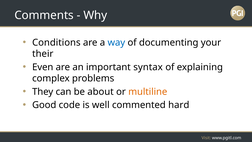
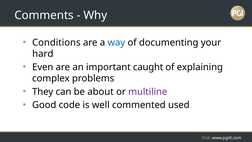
their: their -> hard
syntax: syntax -> caught
multiline colour: orange -> purple
hard: hard -> used
